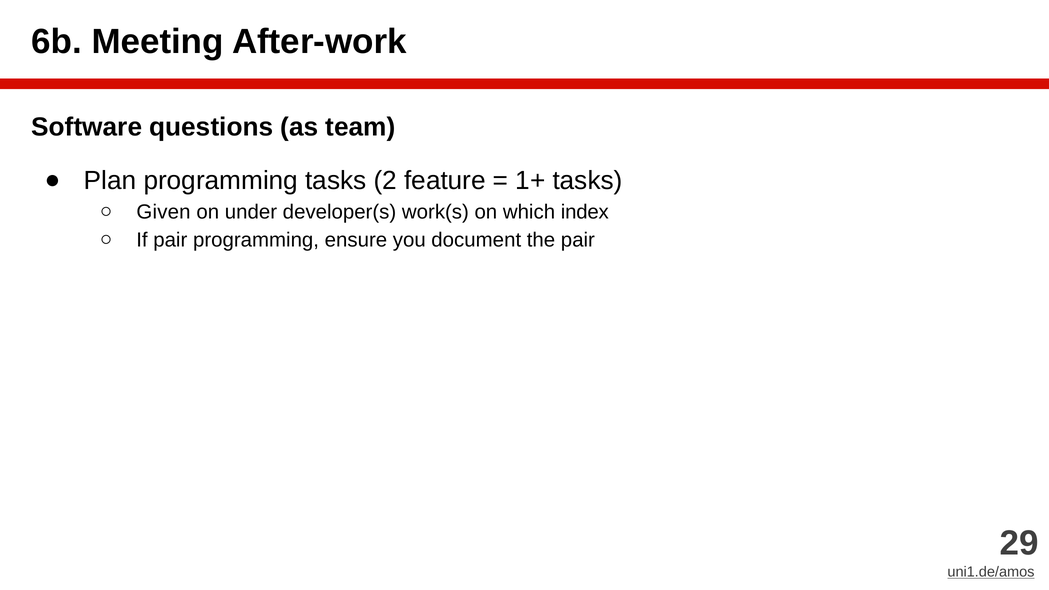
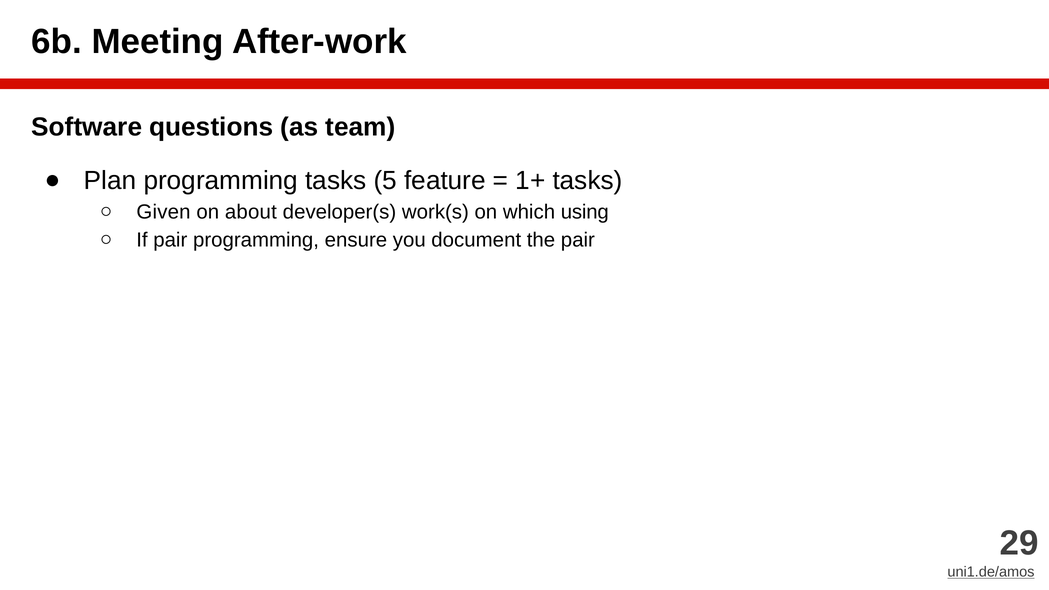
2: 2 -> 5
under: under -> about
index: index -> using
